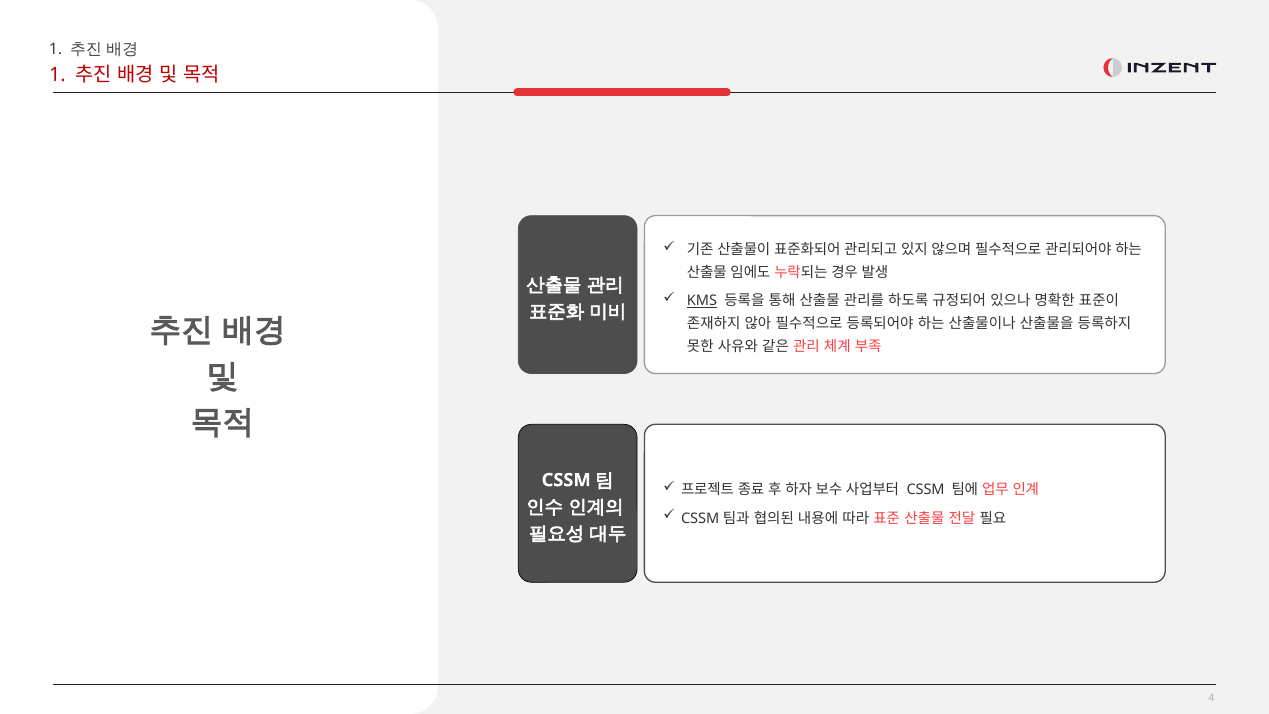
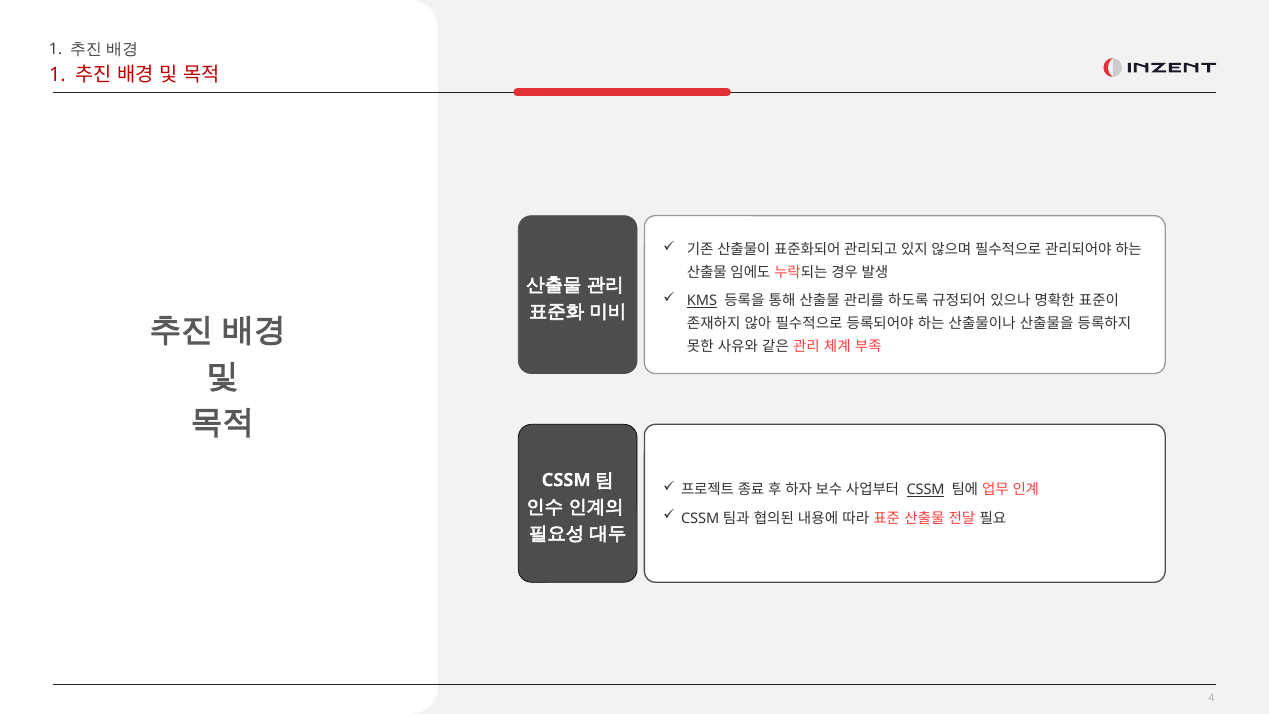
CSSM at (926, 490) underline: none -> present
